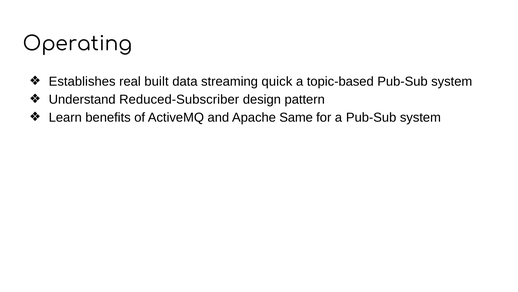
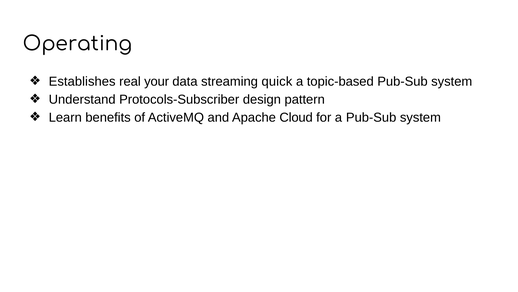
built: built -> your
Reduced-Subscriber: Reduced-Subscriber -> Protocols-Subscriber
Same: Same -> Cloud
